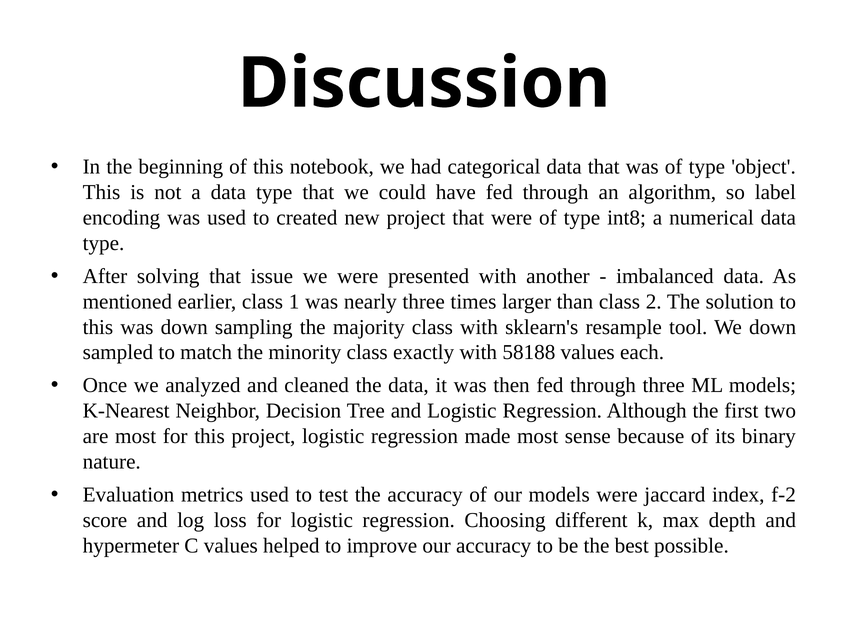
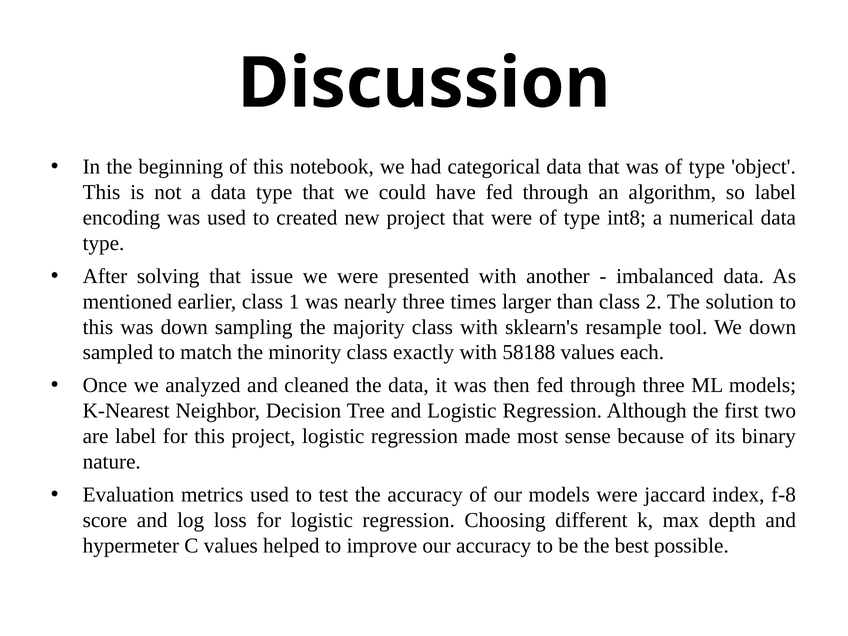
are most: most -> label
f-2: f-2 -> f-8
